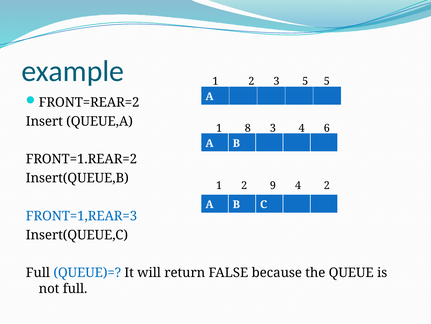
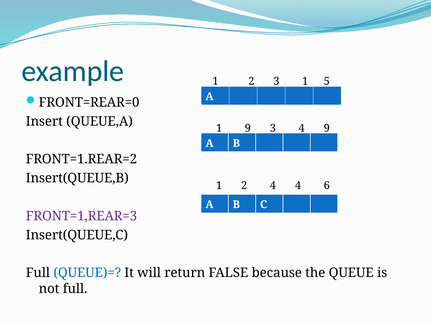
3 5: 5 -> 1
FRONT=REAR=2: FRONT=REAR=2 -> FRONT=REAR=0
1 8: 8 -> 9
4 6: 6 -> 9
2 9: 9 -> 4
4 2: 2 -> 6
FRONT=1,REAR=3 colour: blue -> purple
